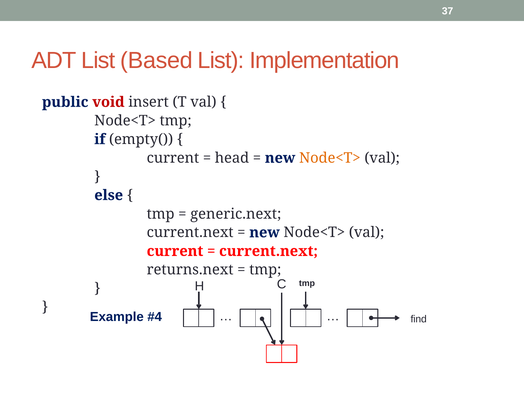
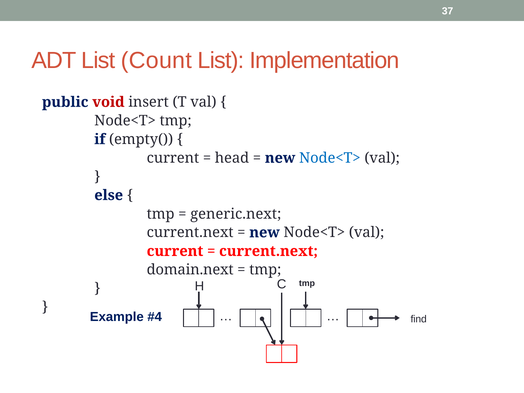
Based: Based -> Count
Node<T> at (330, 158) colour: orange -> blue
returns.next: returns.next -> domain.next
